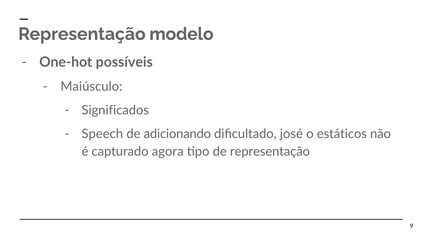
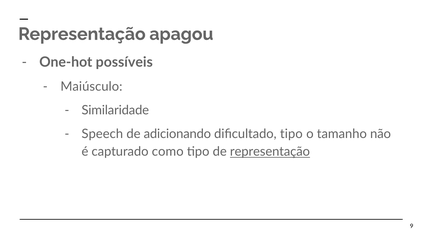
modelo: modelo -> apagou
Significados: Significados -> Similaridade
dificultado josé: josé -> tipo
estáticos: estáticos -> tamanho
agora: agora -> como
representação at (270, 151) underline: none -> present
